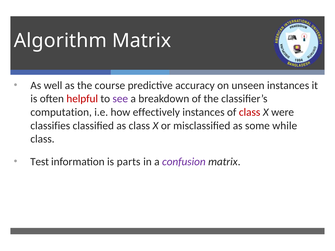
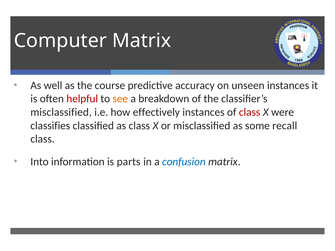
Algorithm: Algorithm -> Computer
see colour: purple -> orange
computation at (61, 112): computation -> misclassified
while: while -> recall
Test: Test -> Into
confusion colour: purple -> blue
